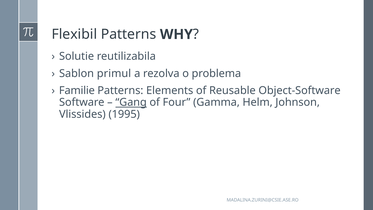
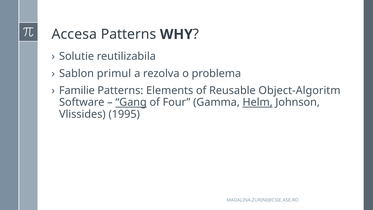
Flexibil: Flexibil -> Accesa
Object-Software: Object-Software -> Object-Algoritm
Helm underline: none -> present
